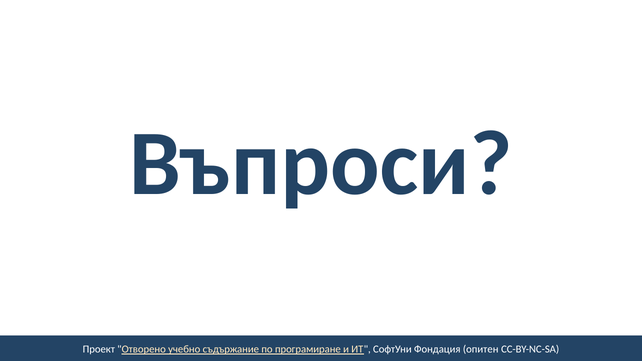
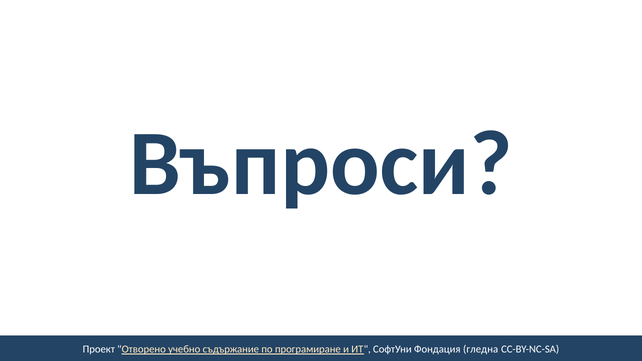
опитен: опитен -> гледна
